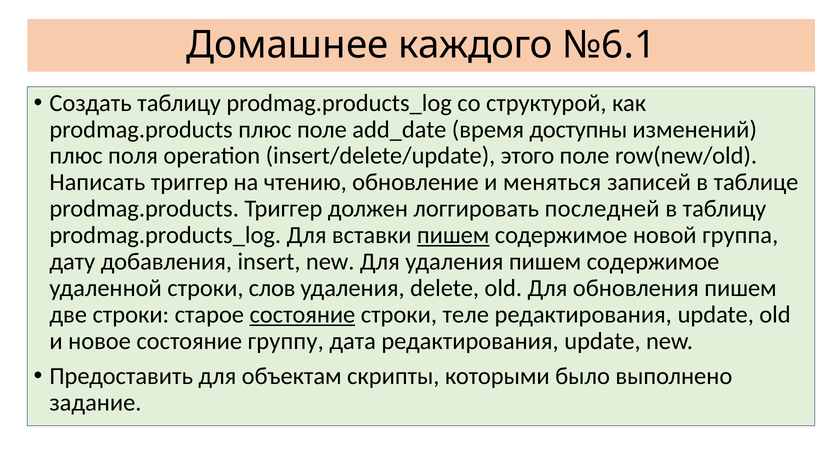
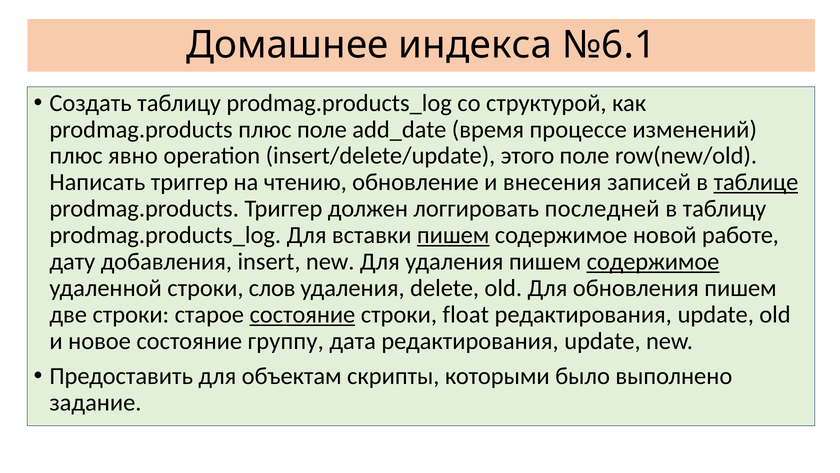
каждого: каждого -> индекса
доступны: доступны -> процессе
поля: поля -> явно
меняться: меняться -> внесения
таблице underline: none -> present
группа: группа -> работе
содержимое at (653, 261) underline: none -> present
теле: теле -> float
